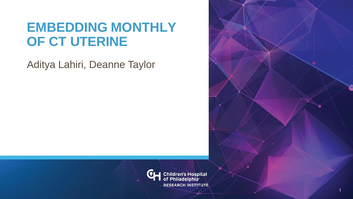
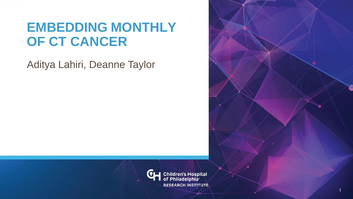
UTERINE: UTERINE -> CANCER
